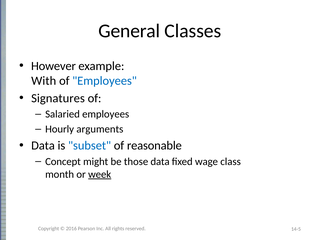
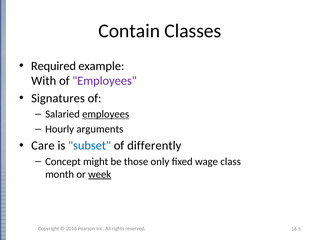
General: General -> Contain
However: However -> Required
Employees at (105, 81) colour: blue -> purple
employees at (106, 114) underline: none -> present
Data at (43, 146): Data -> Care
reasonable: reasonable -> differently
those data: data -> only
